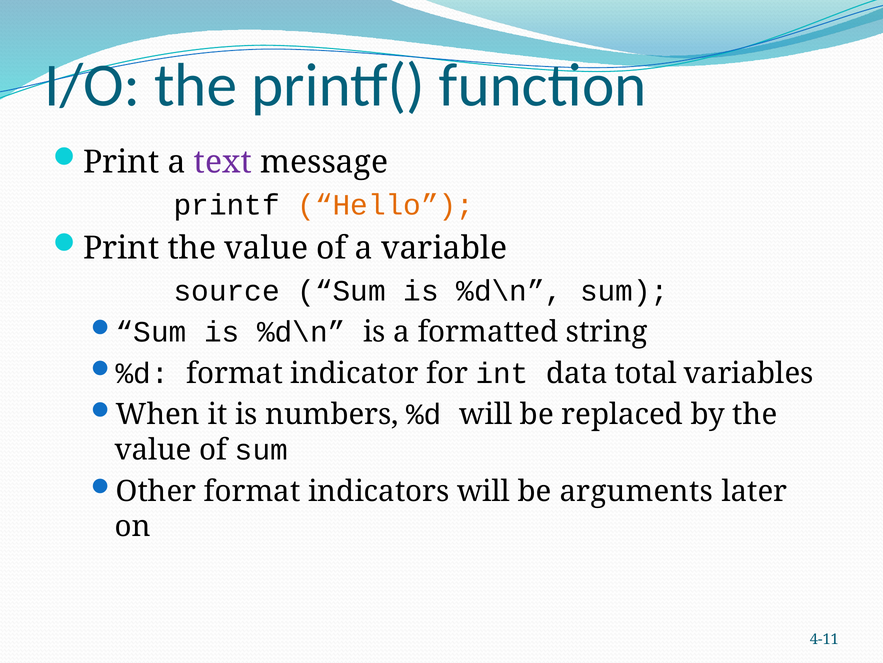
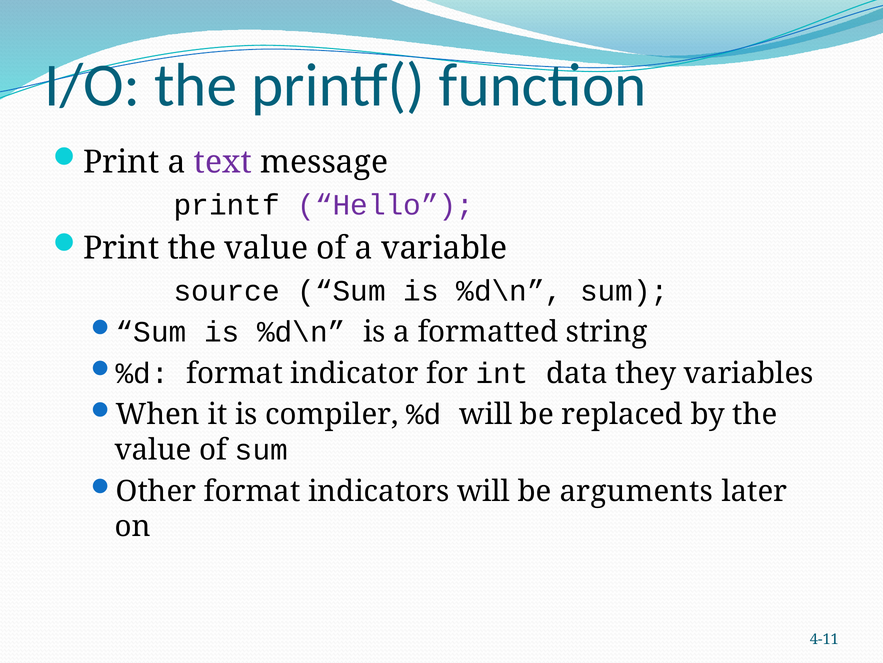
Hello colour: orange -> purple
total: total -> they
numbers: numbers -> compiler
